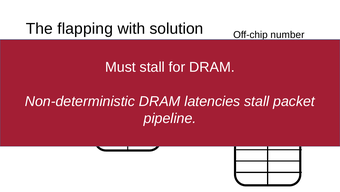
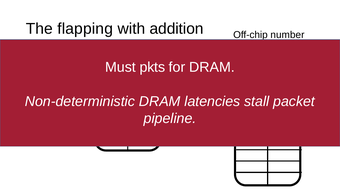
solution: solution -> addition
Must stall: stall -> pkts
